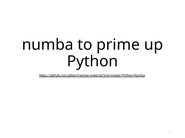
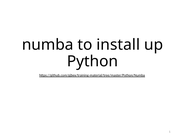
prime: prime -> install
